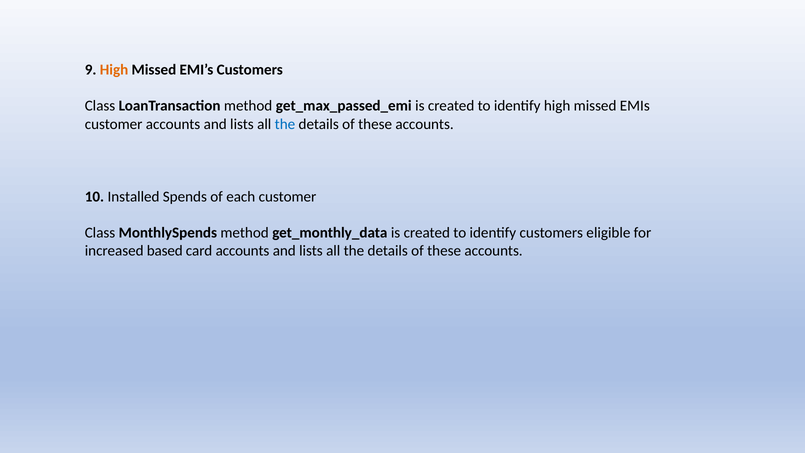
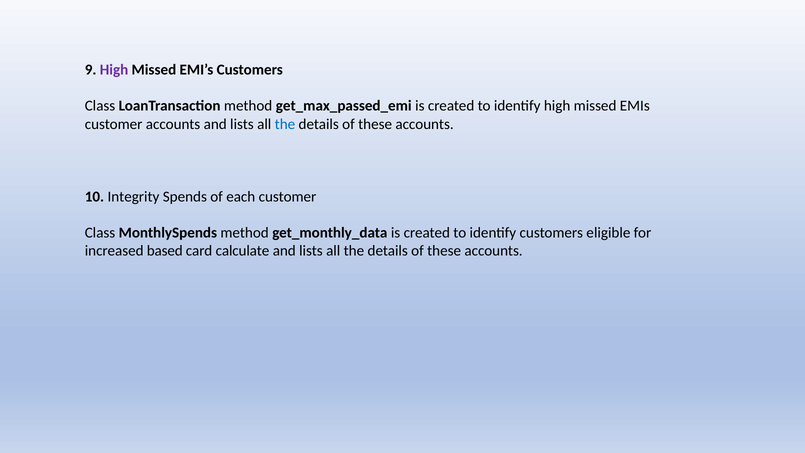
High at (114, 70) colour: orange -> purple
Installed: Installed -> Integrity
card accounts: accounts -> calculate
